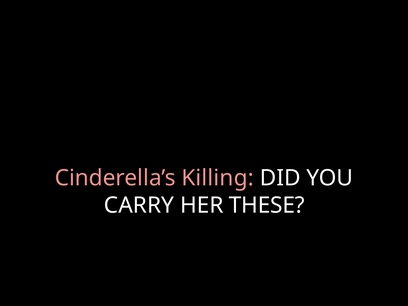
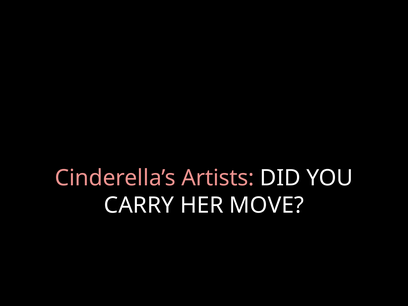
Killing: Killing -> Artists
THESE: THESE -> MOVE
